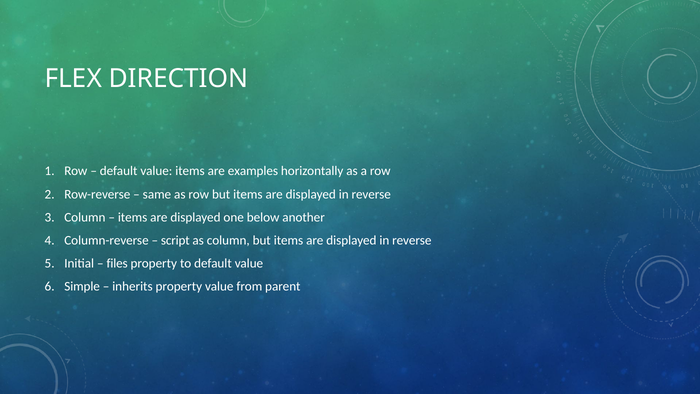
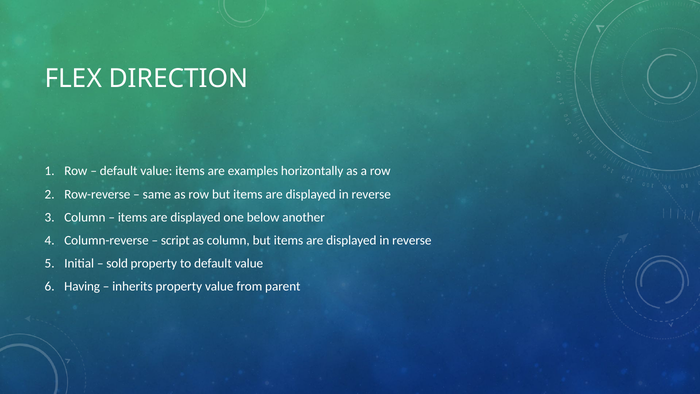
files: files -> sold
Simple: Simple -> Having
